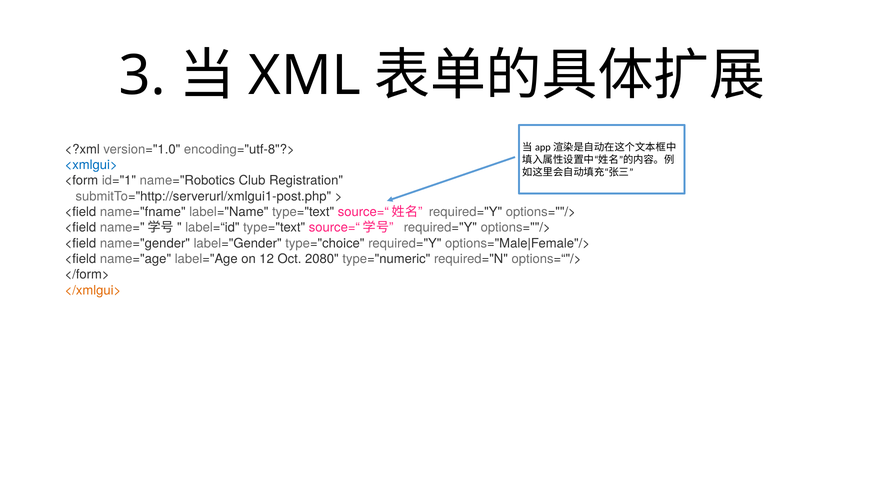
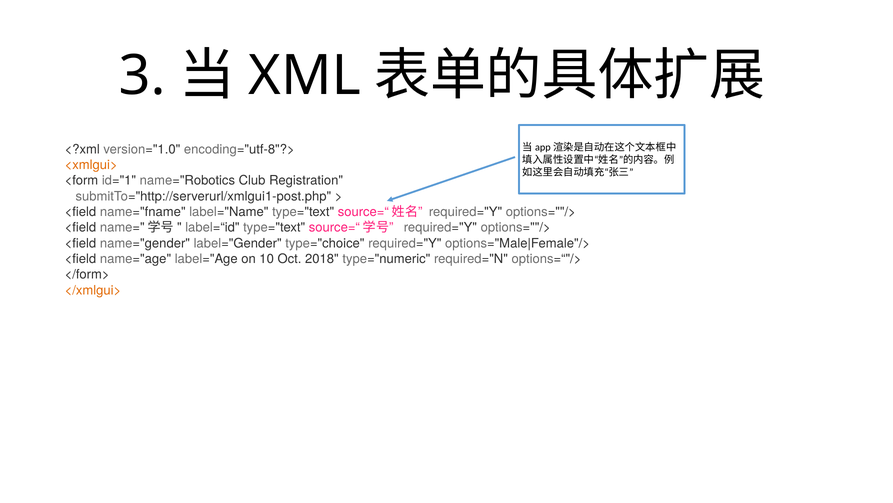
<xmlgui> colour: blue -> orange
12: 12 -> 10
2080: 2080 -> 2018
